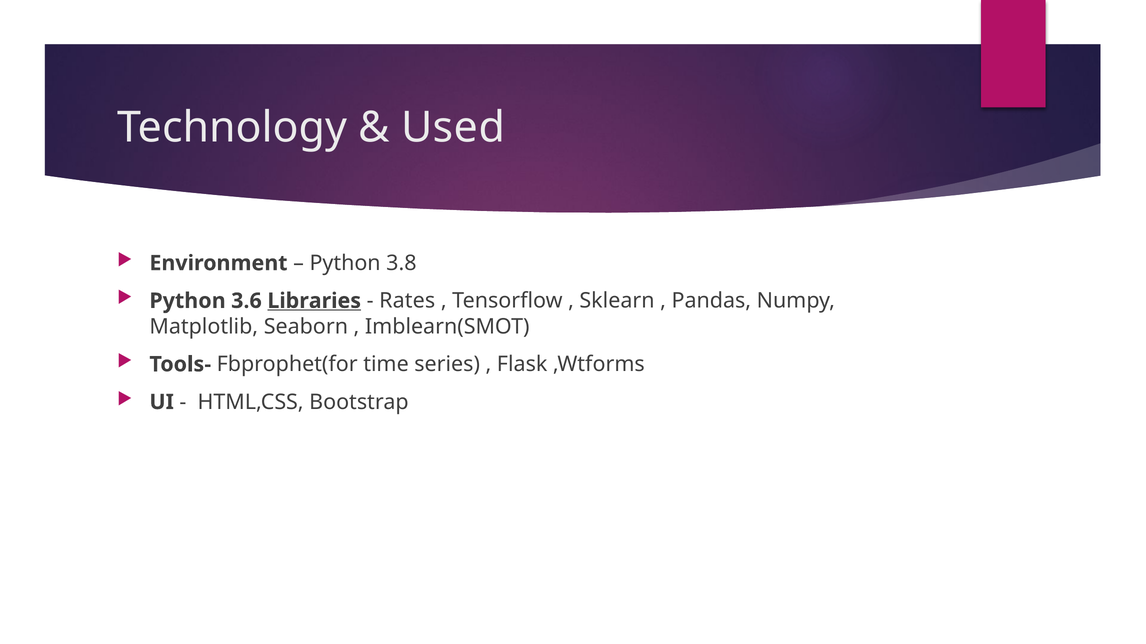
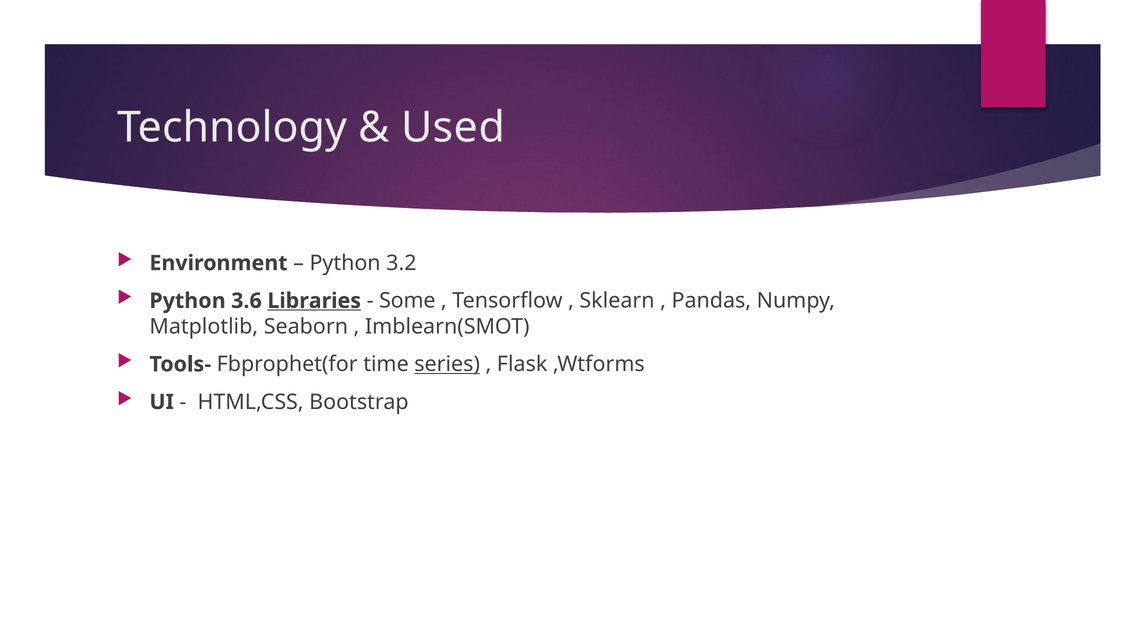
3.8: 3.8 -> 3.2
Rates: Rates -> Some
series underline: none -> present
